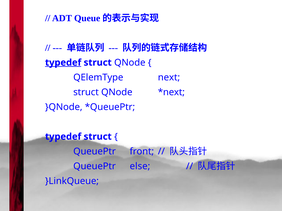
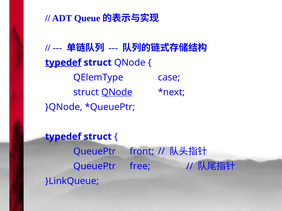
next: next -> case
QNode at (117, 92) underline: none -> present
else: else -> free
